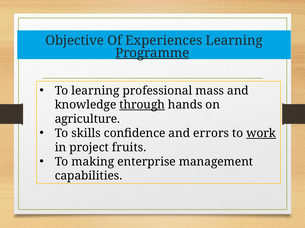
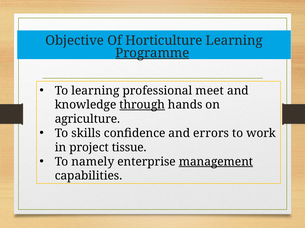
Experiences: Experiences -> Horticulture
mass: mass -> meet
work underline: present -> none
fruits: fruits -> tissue
making: making -> namely
management underline: none -> present
